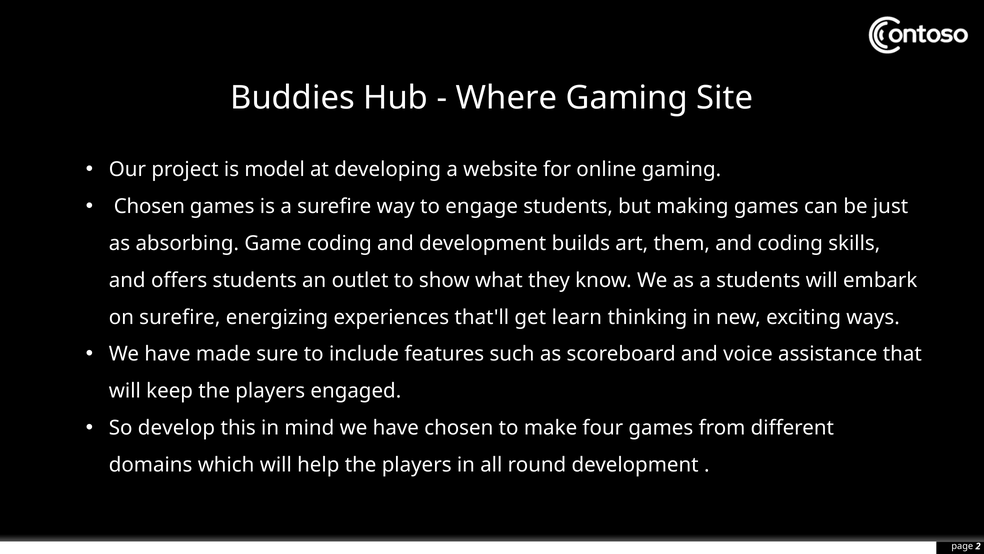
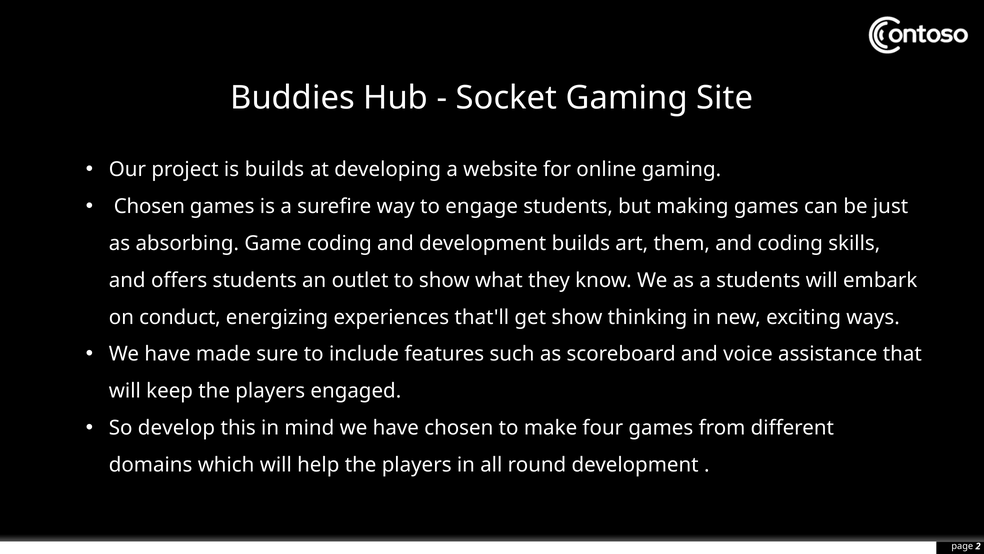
Where: Where -> Socket
is model: model -> builds
on surefire: surefire -> conduct
get learn: learn -> show
